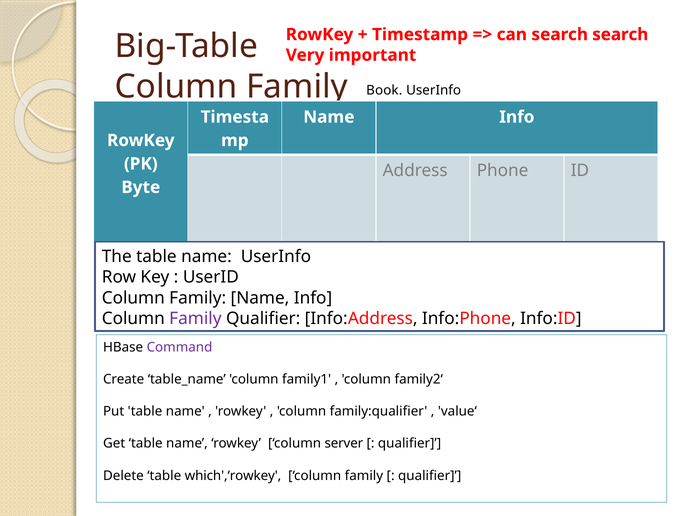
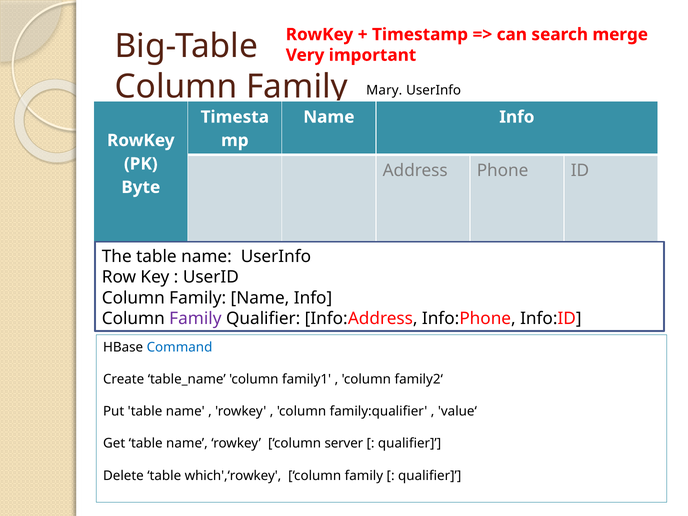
search search: search -> merge
Book at (384, 90): Book -> Mary
Command colour: purple -> blue
